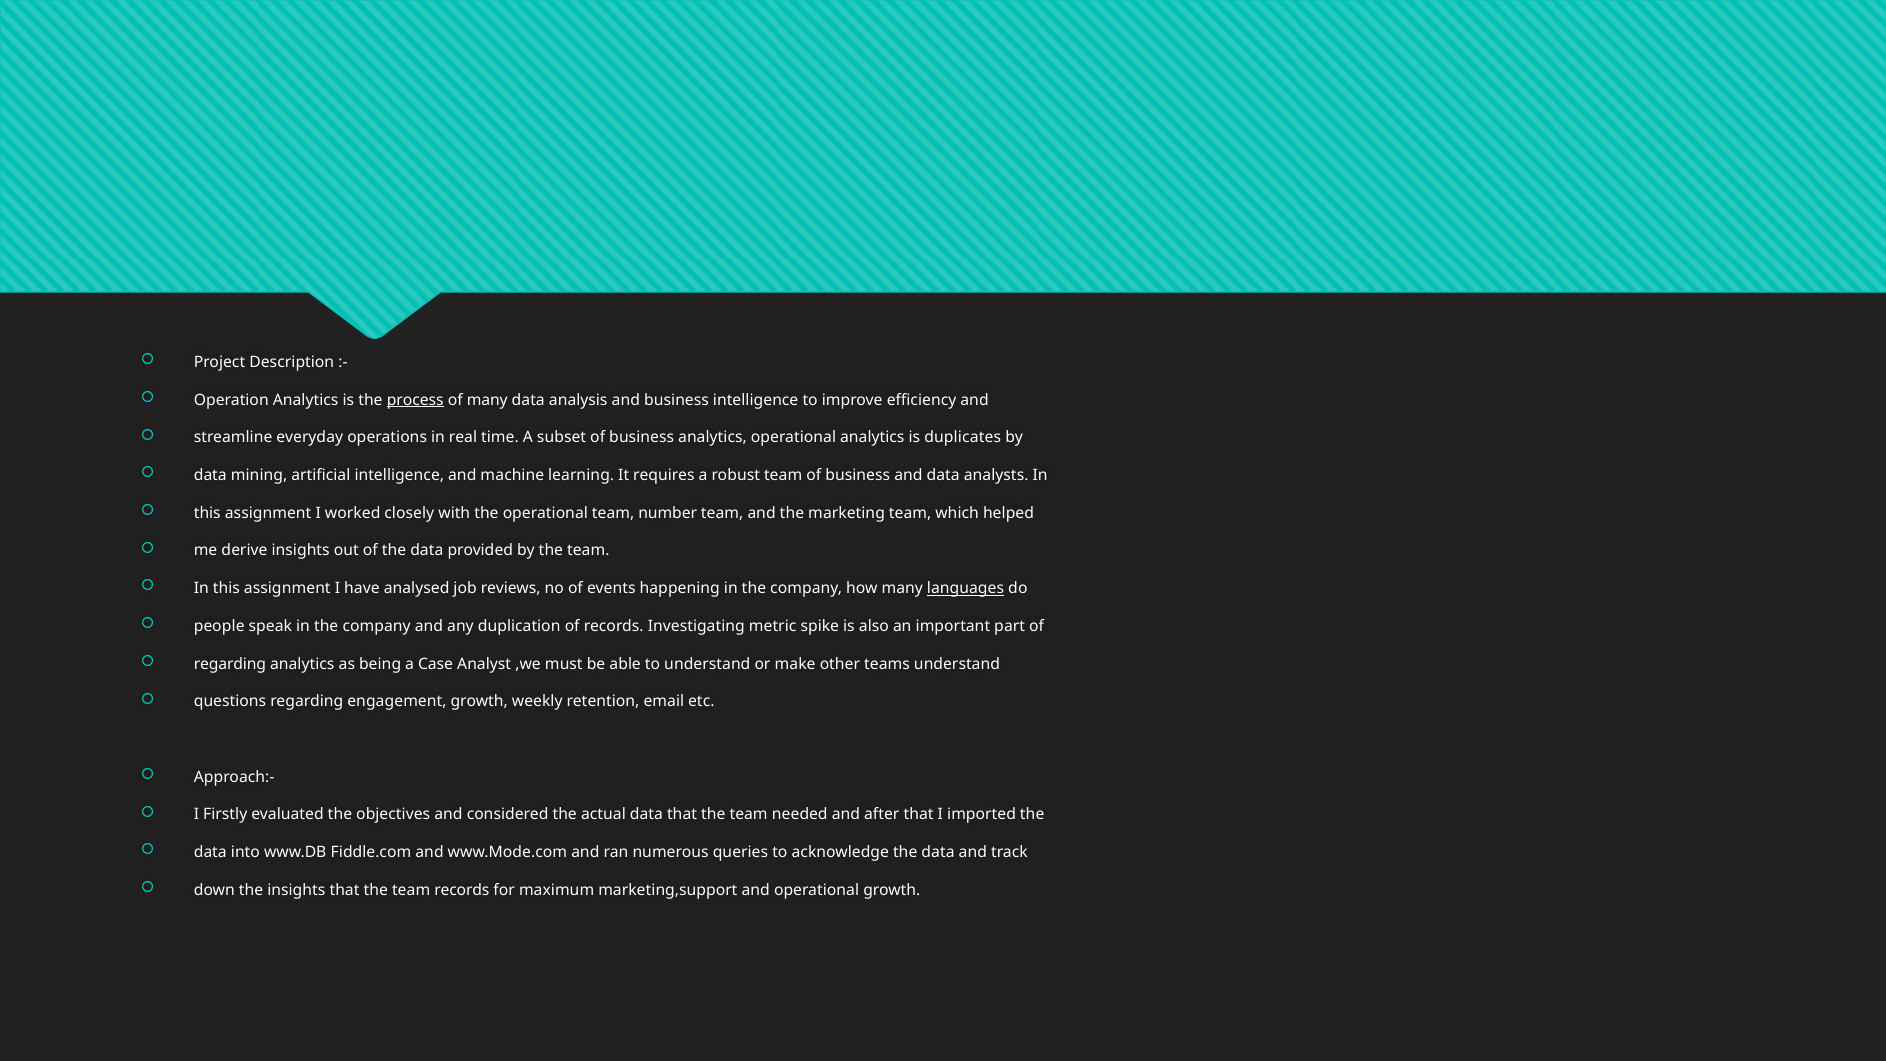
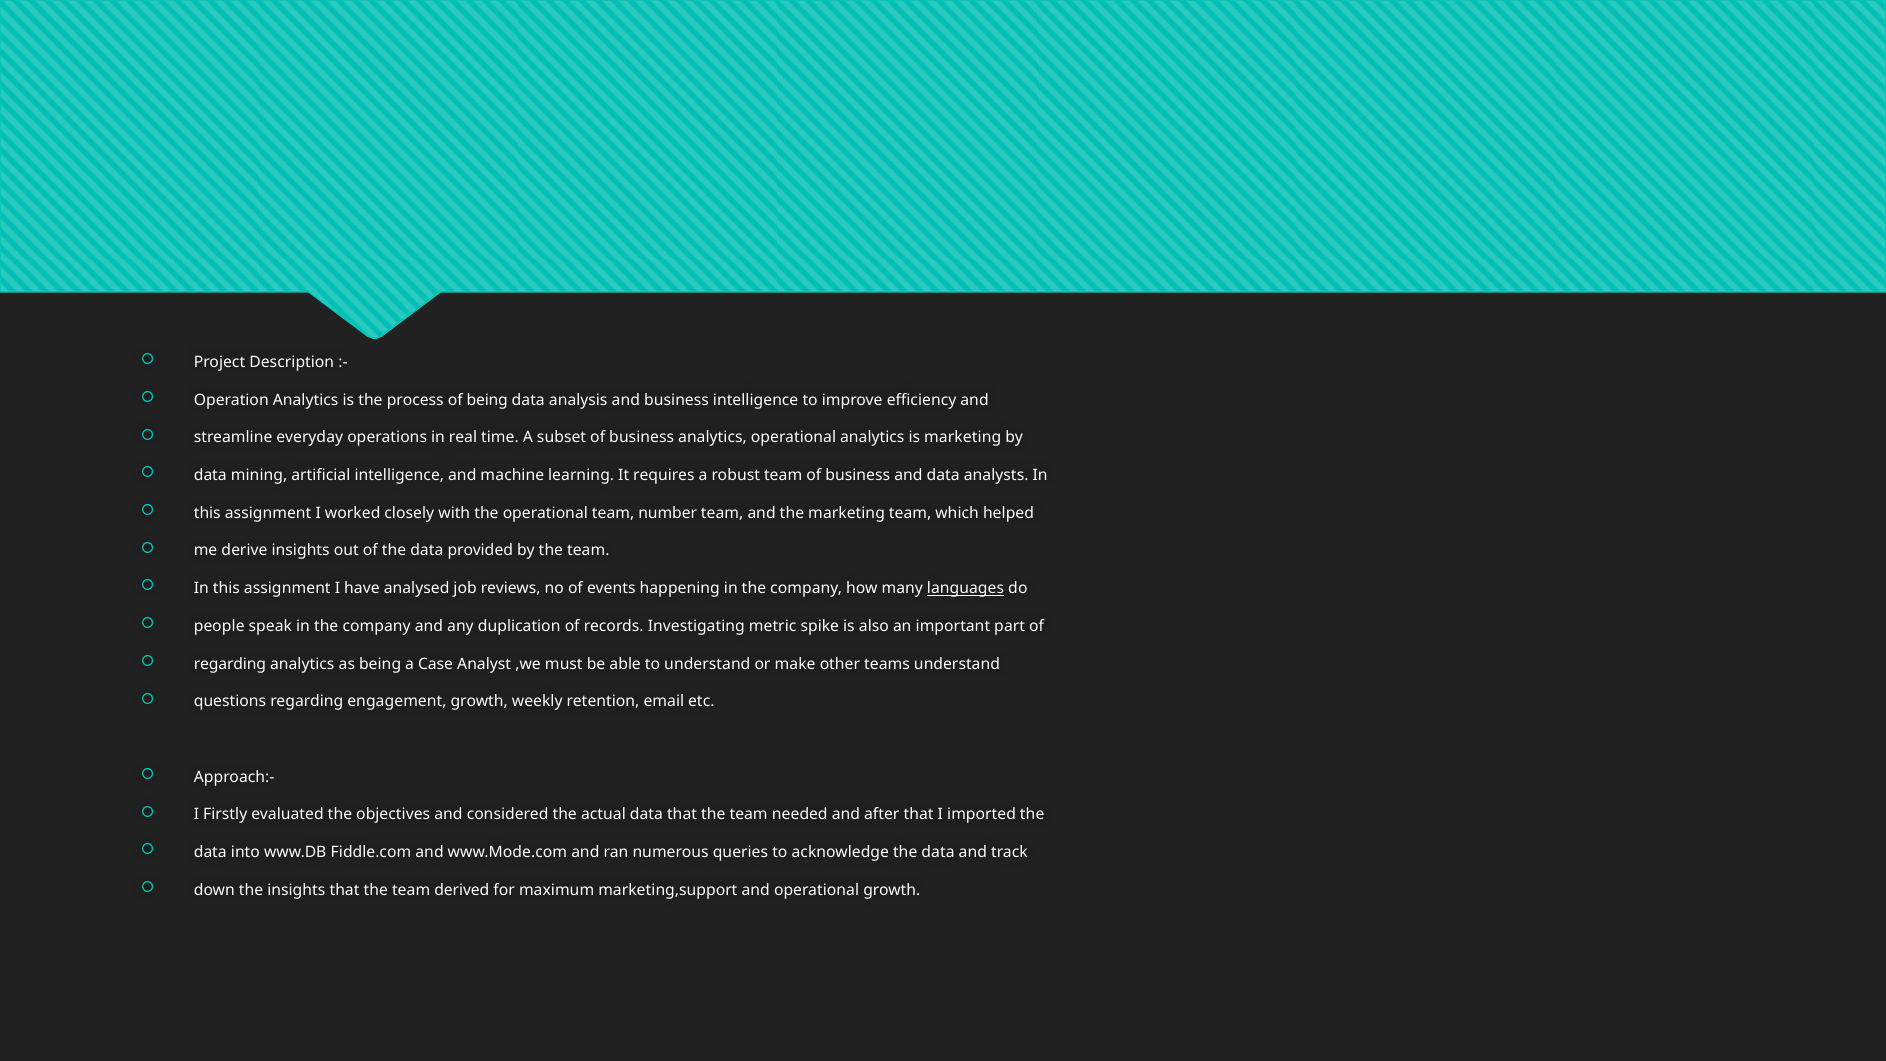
process underline: present -> none
of many: many -> being
is duplicates: duplicates -> marketing
team records: records -> derived
